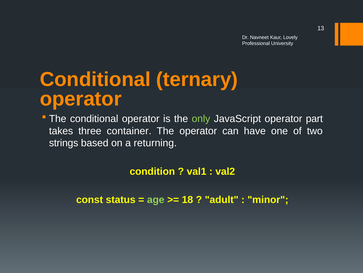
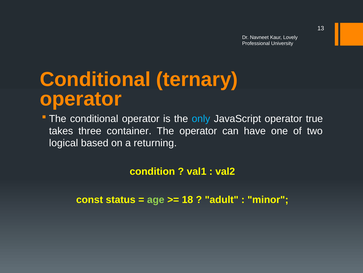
only colour: light green -> light blue
part: part -> true
strings: strings -> logical
